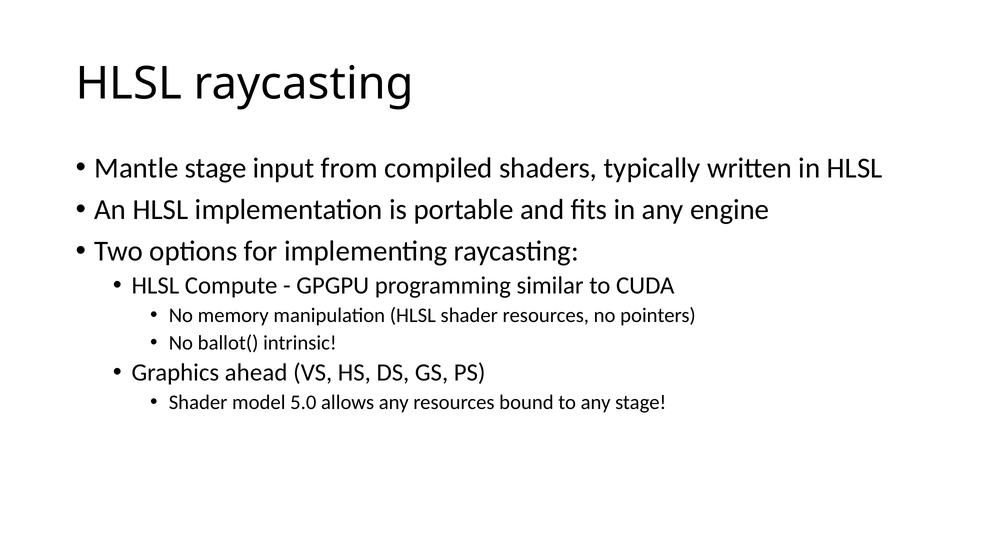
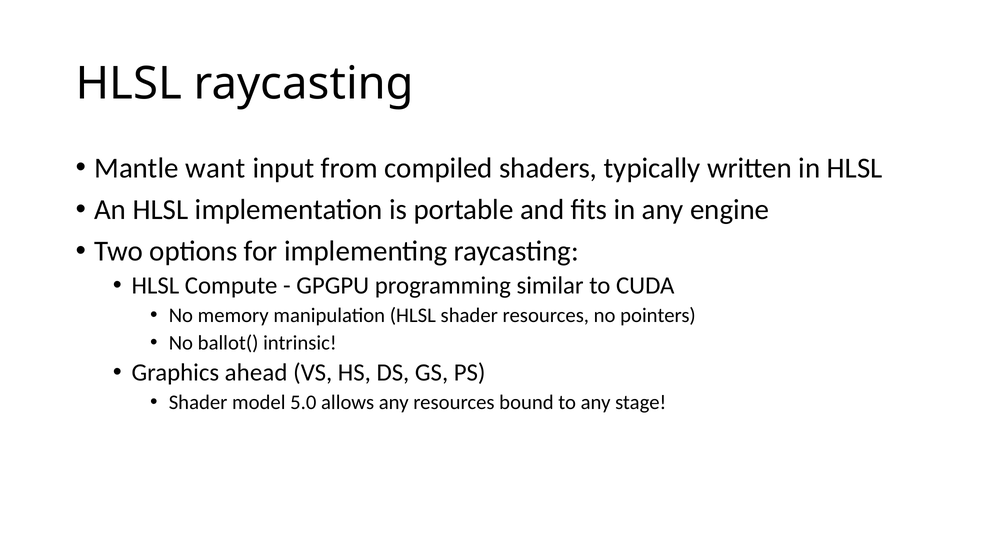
Mantle stage: stage -> want
